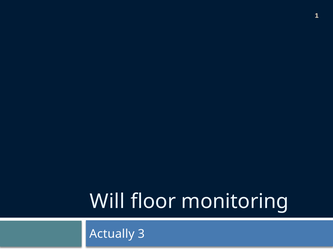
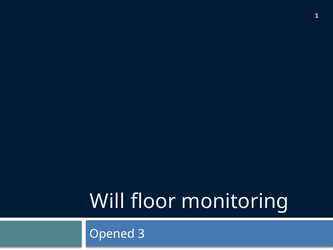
Actually: Actually -> Opened
